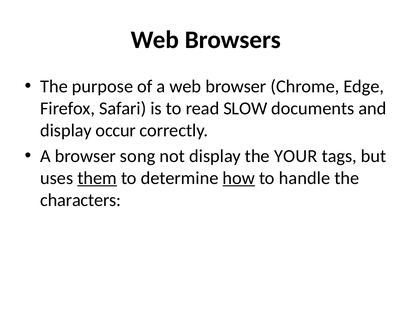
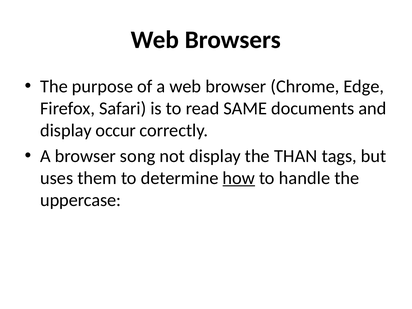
SLOW: SLOW -> SAME
YOUR: YOUR -> THAN
them underline: present -> none
characters: characters -> uppercase
